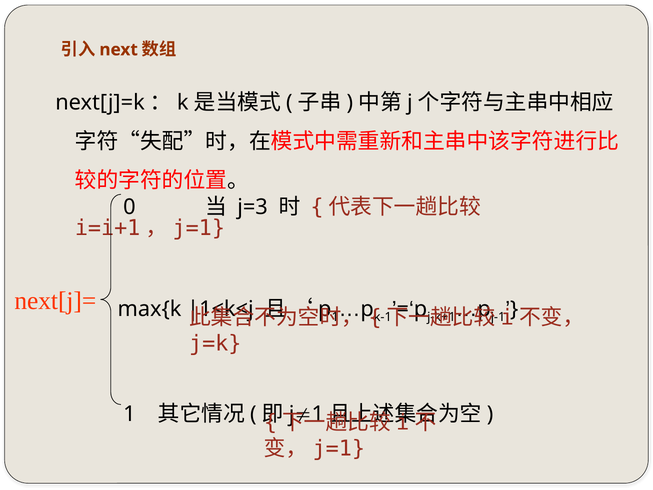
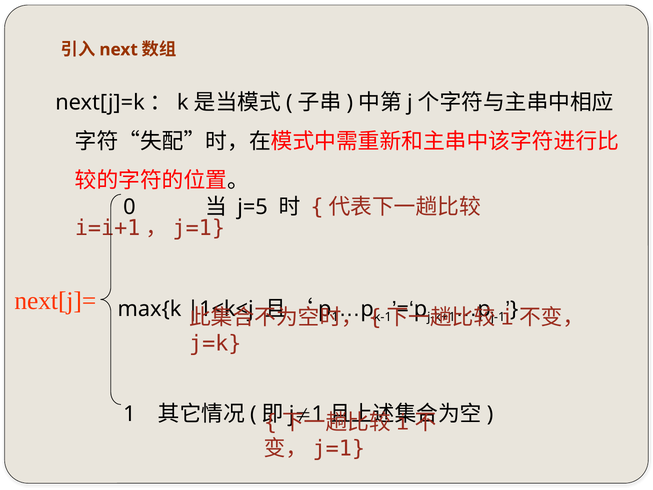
j=3: j=3 -> j=5
